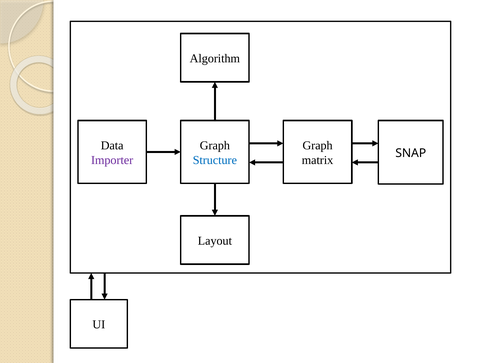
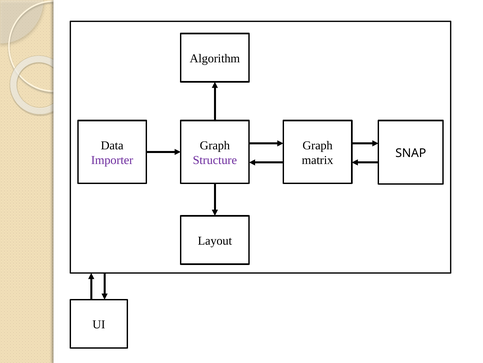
Structure colour: blue -> purple
